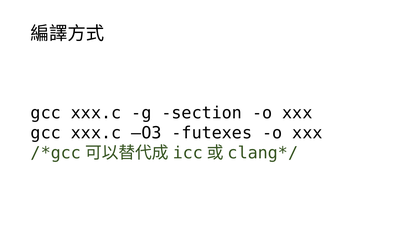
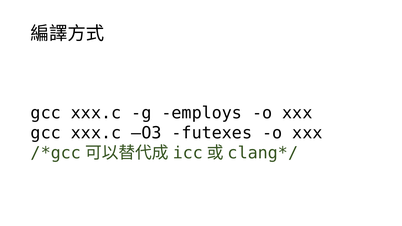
section: section -> employs
